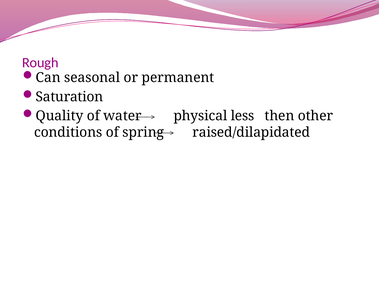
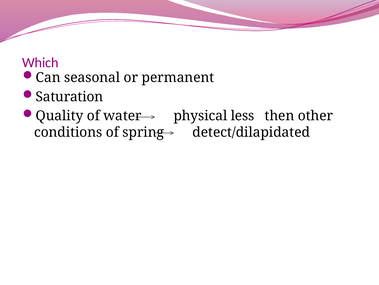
Rough: Rough -> Which
raised/dilapidated: raised/dilapidated -> detect/dilapidated
